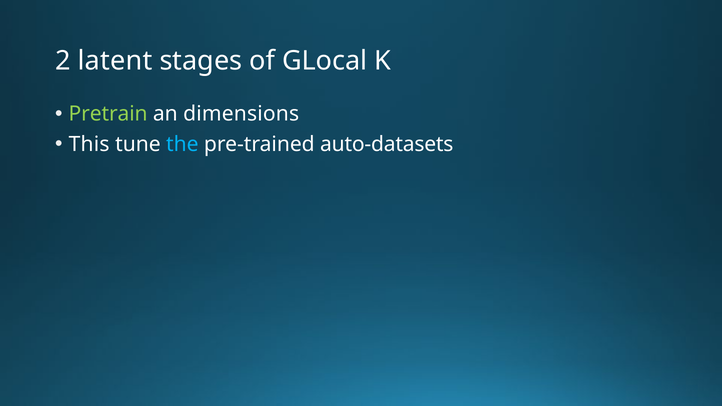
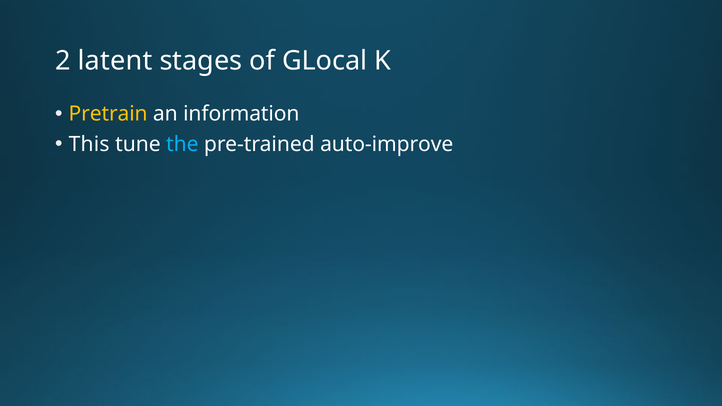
Pretrain colour: light green -> yellow
dimensions: dimensions -> information
auto-datasets: auto-datasets -> auto-improve
